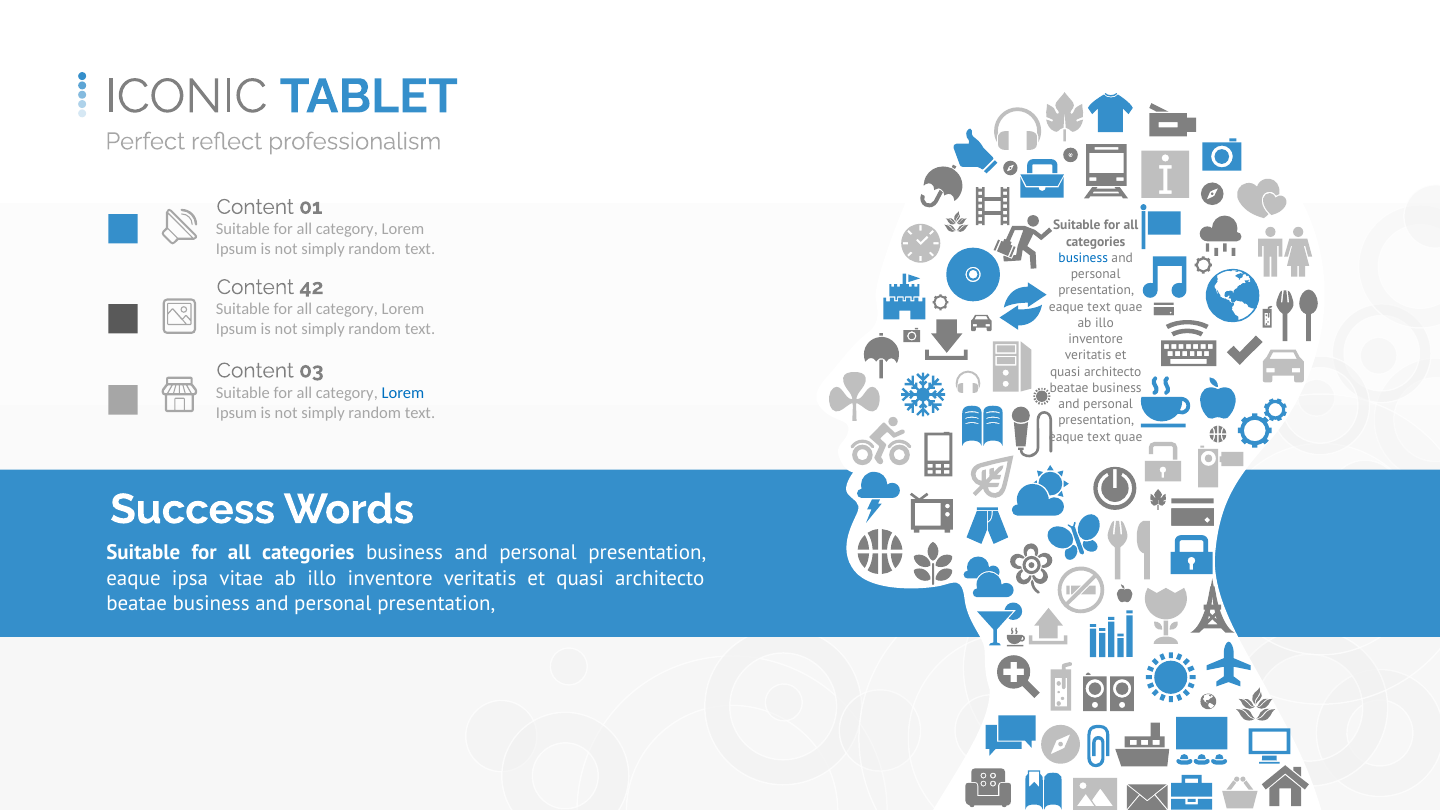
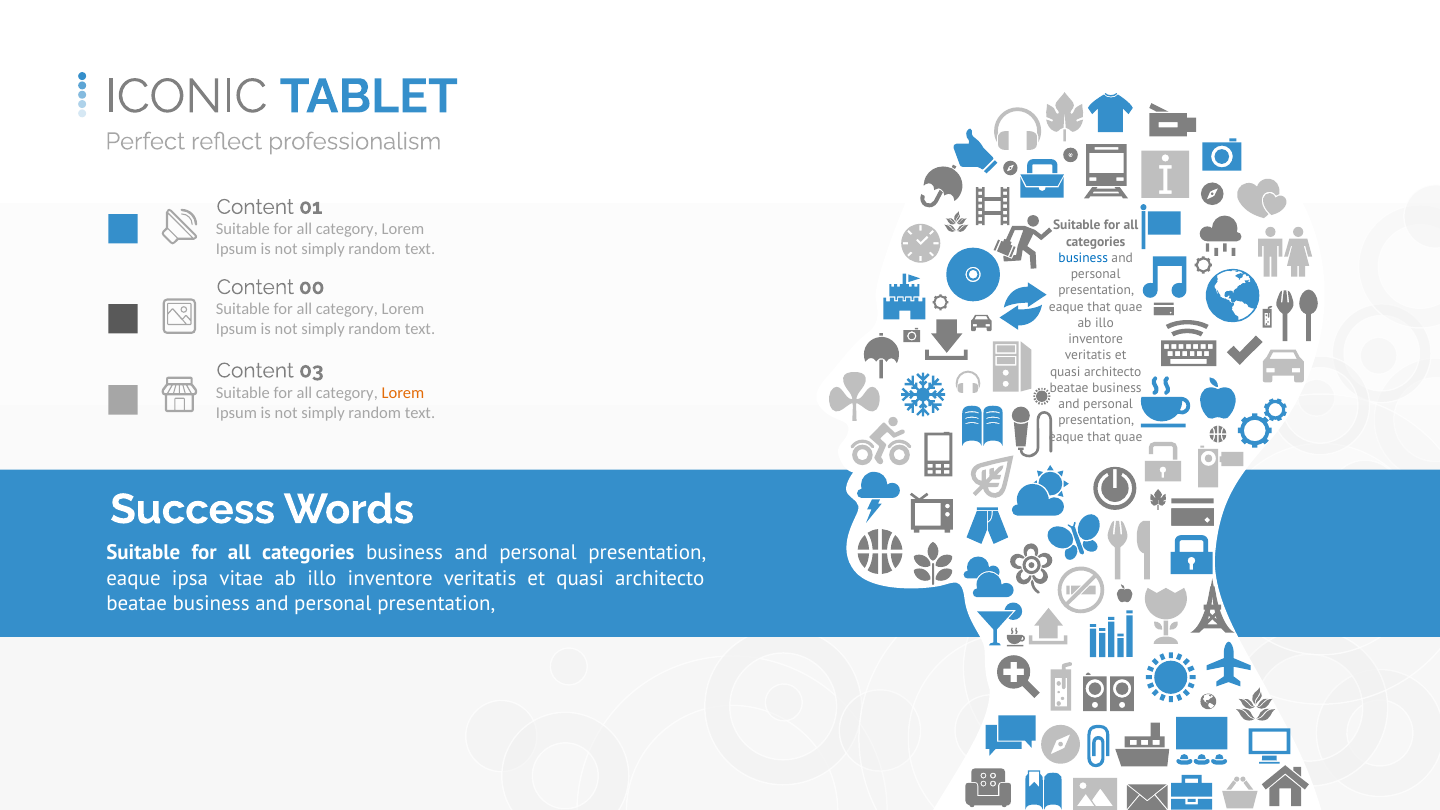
42: 42 -> 00
text at (1099, 307): text -> that
Lorem at (403, 393) colour: blue -> orange
text at (1099, 437): text -> that
